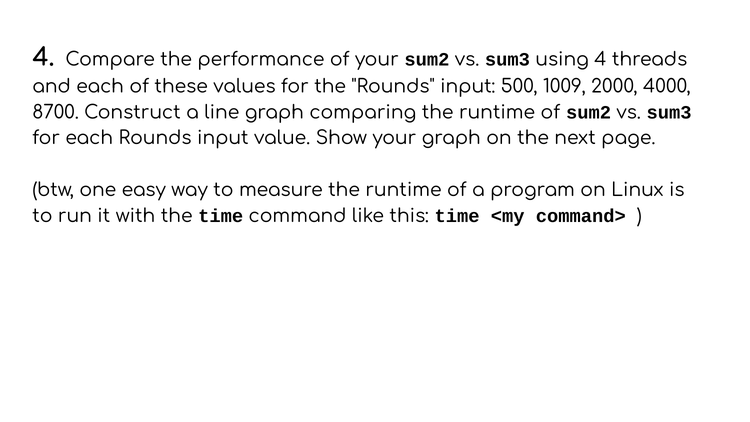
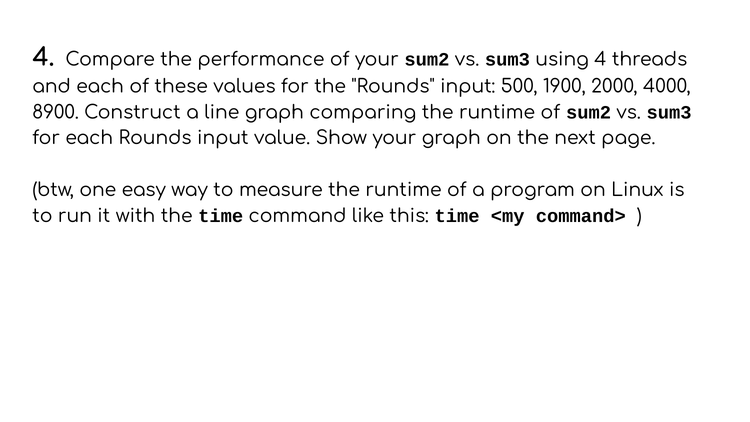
1009: 1009 -> 1900
8700: 8700 -> 8900
